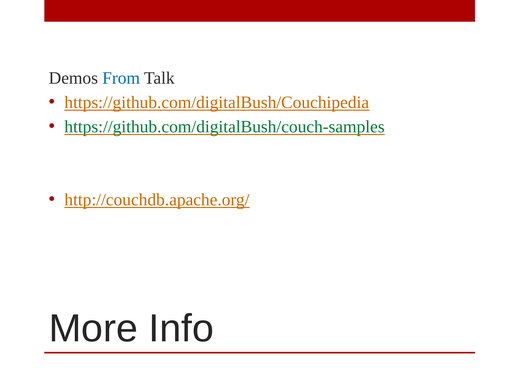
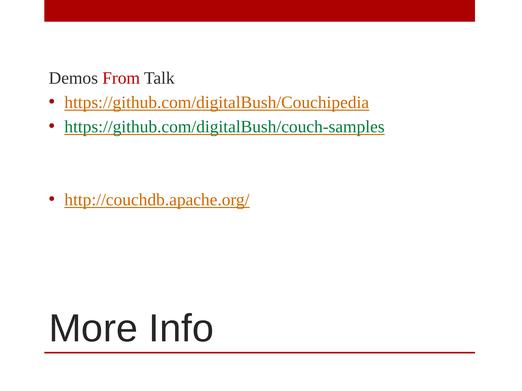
From colour: blue -> red
